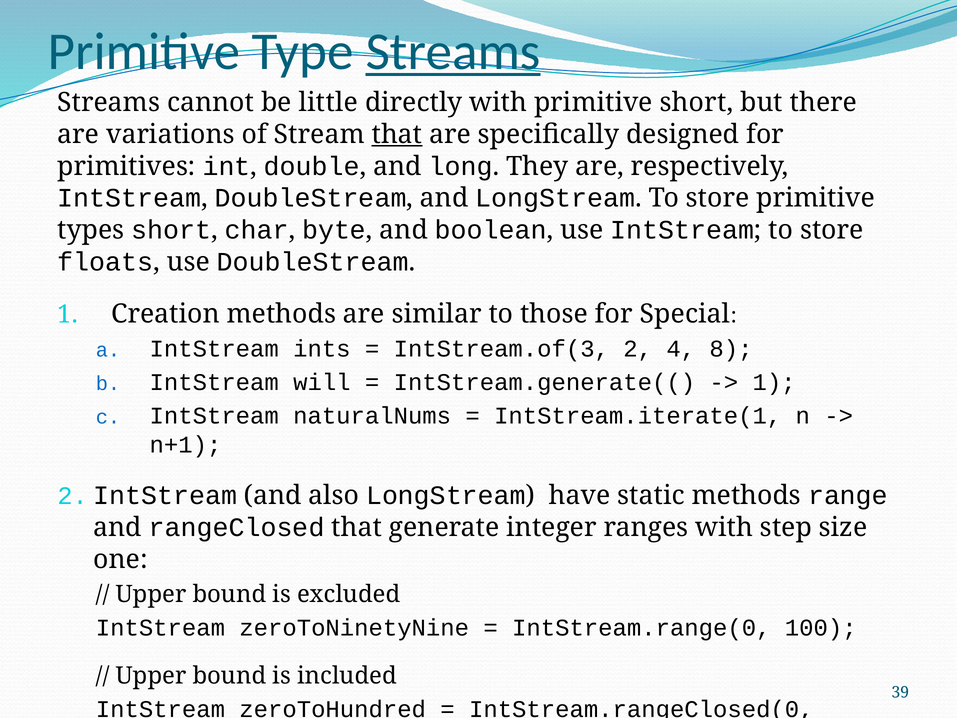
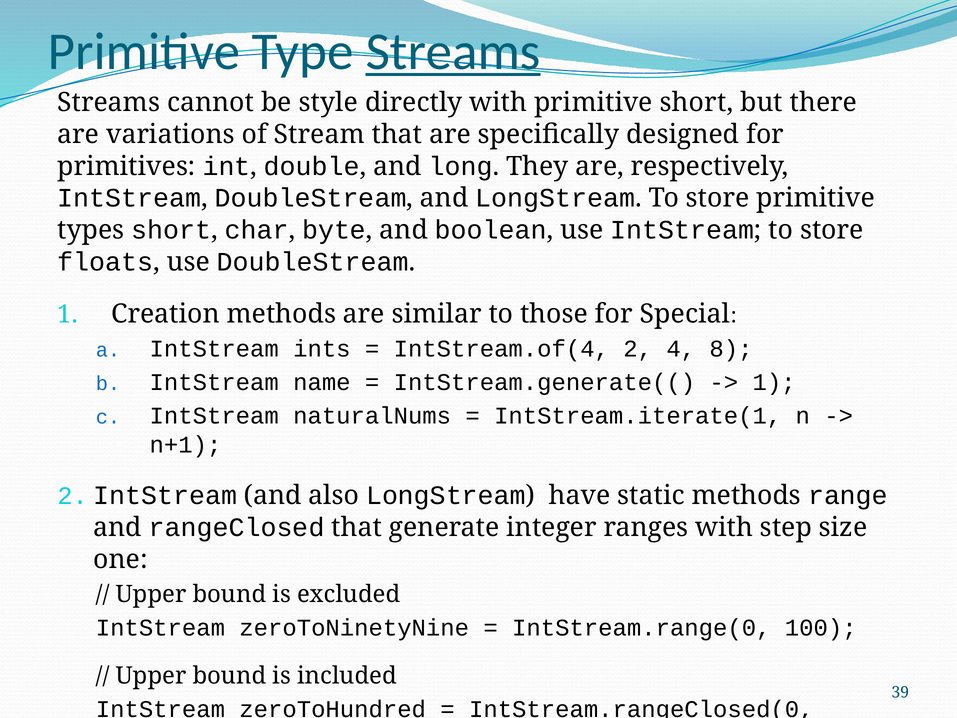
little: little -> style
that at (397, 134) underline: present -> none
IntStream.of(3: IntStream.of(3 -> IntStream.of(4
will: will -> name
